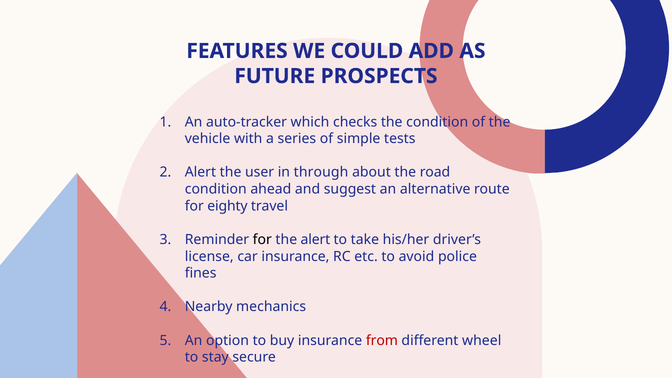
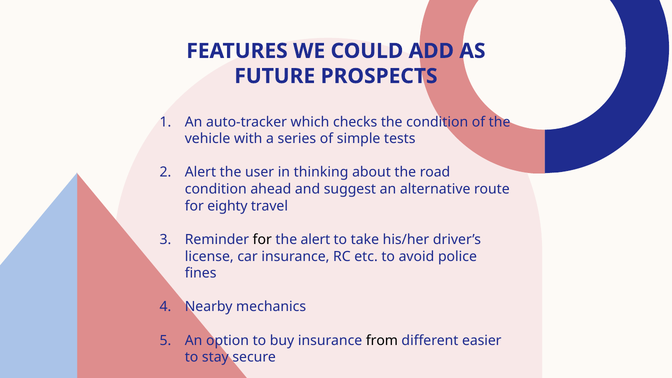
through: through -> thinking
from colour: red -> black
wheel: wheel -> easier
